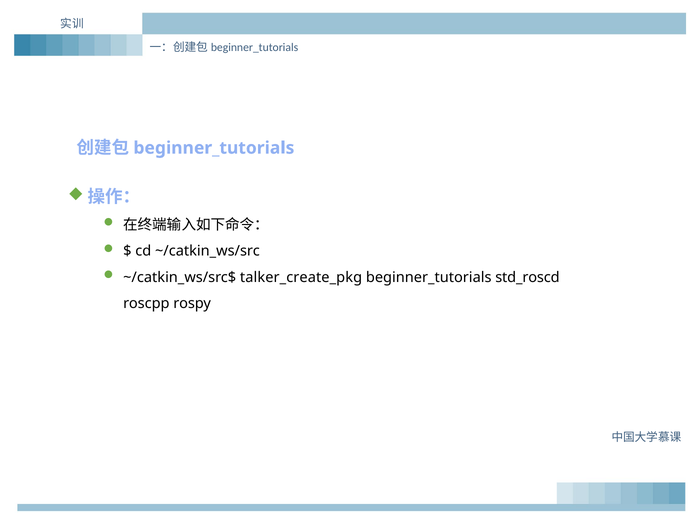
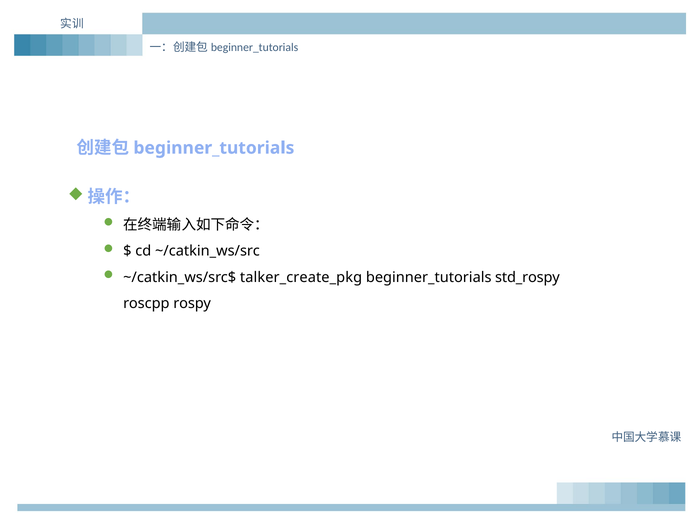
std_roscd: std_roscd -> std_rospy
